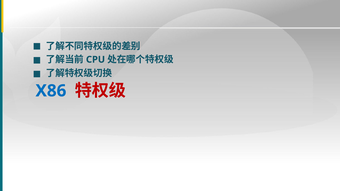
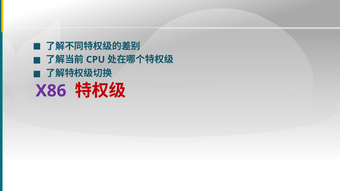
X86 colour: blue -> purple
